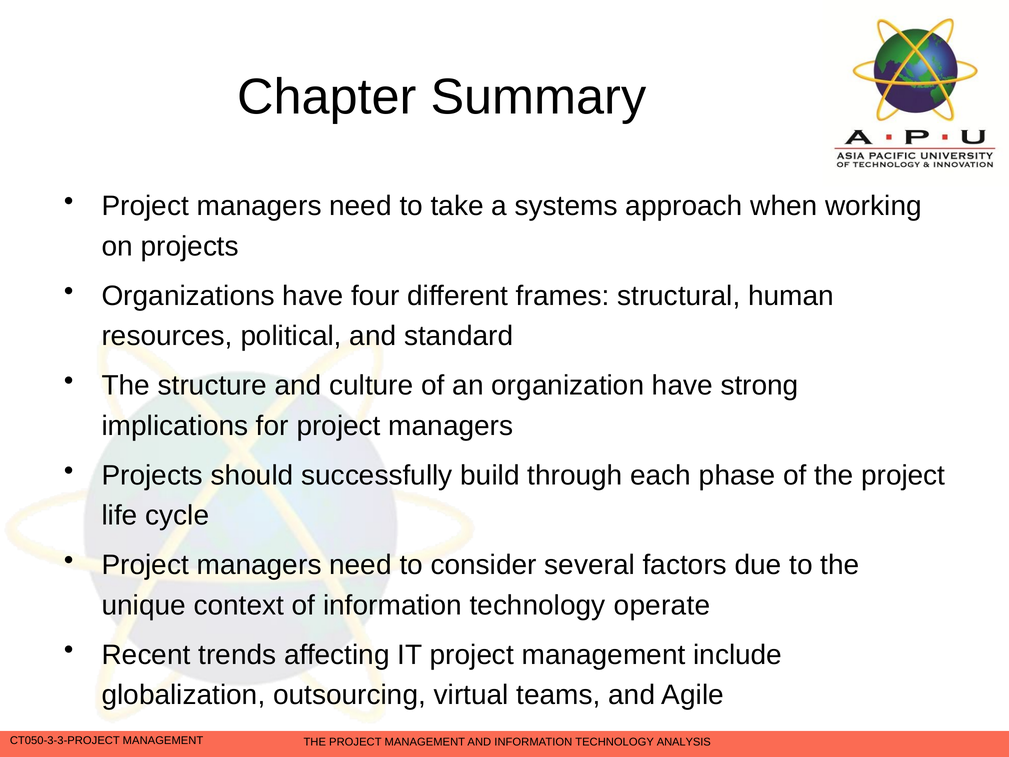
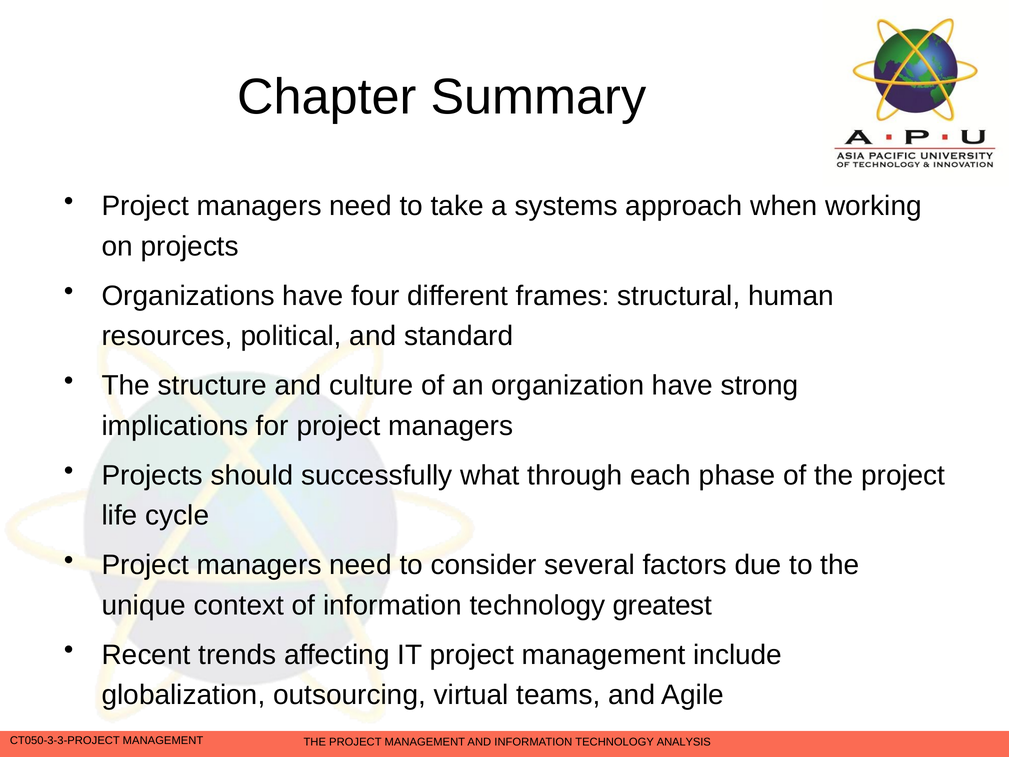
build: build -> what
operate: operate -> greatest
